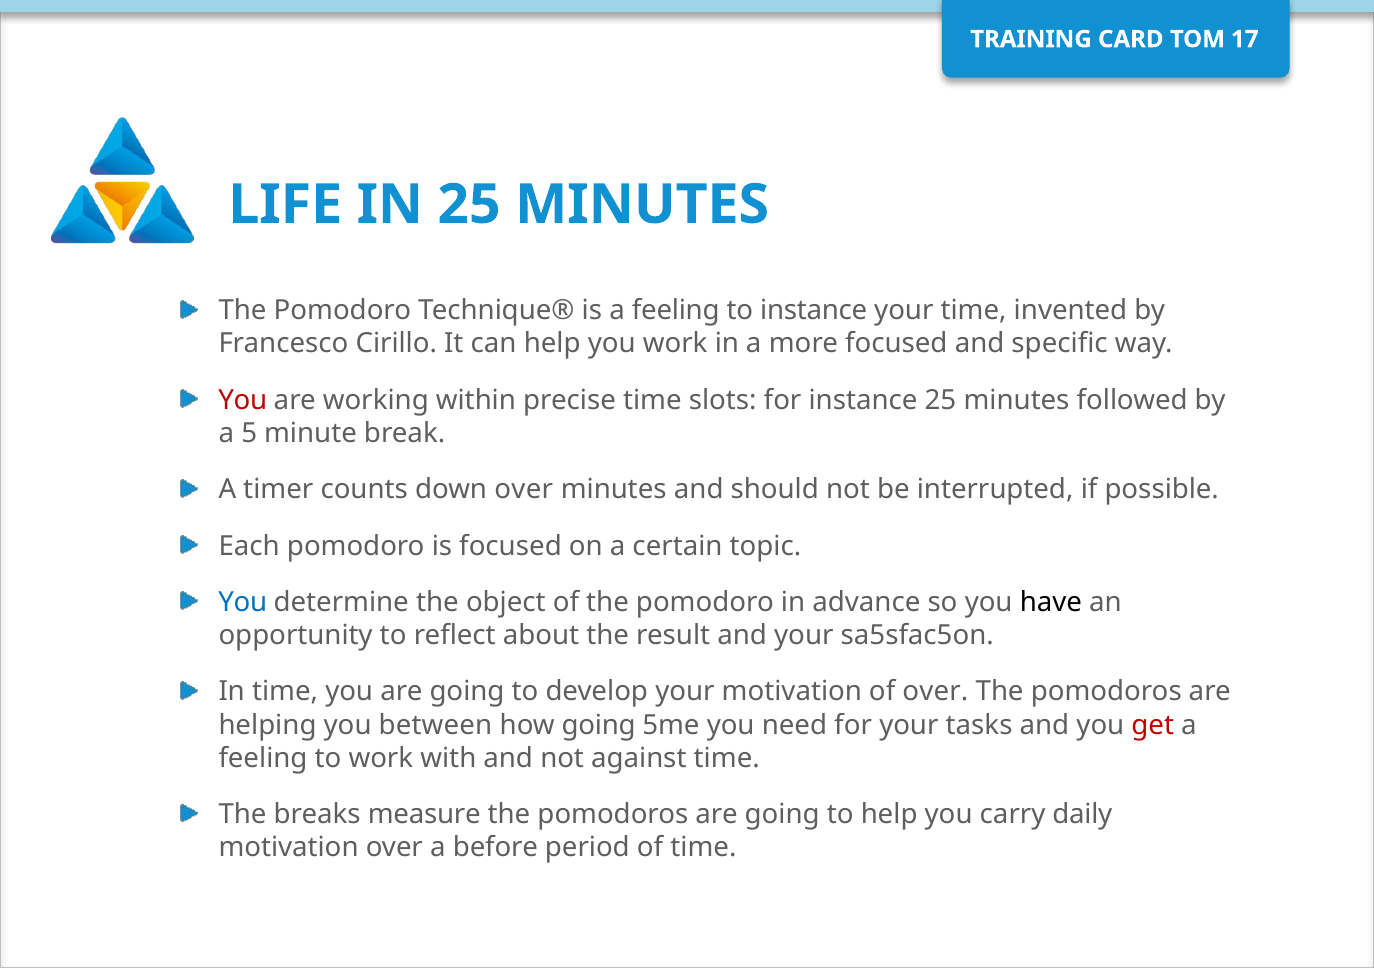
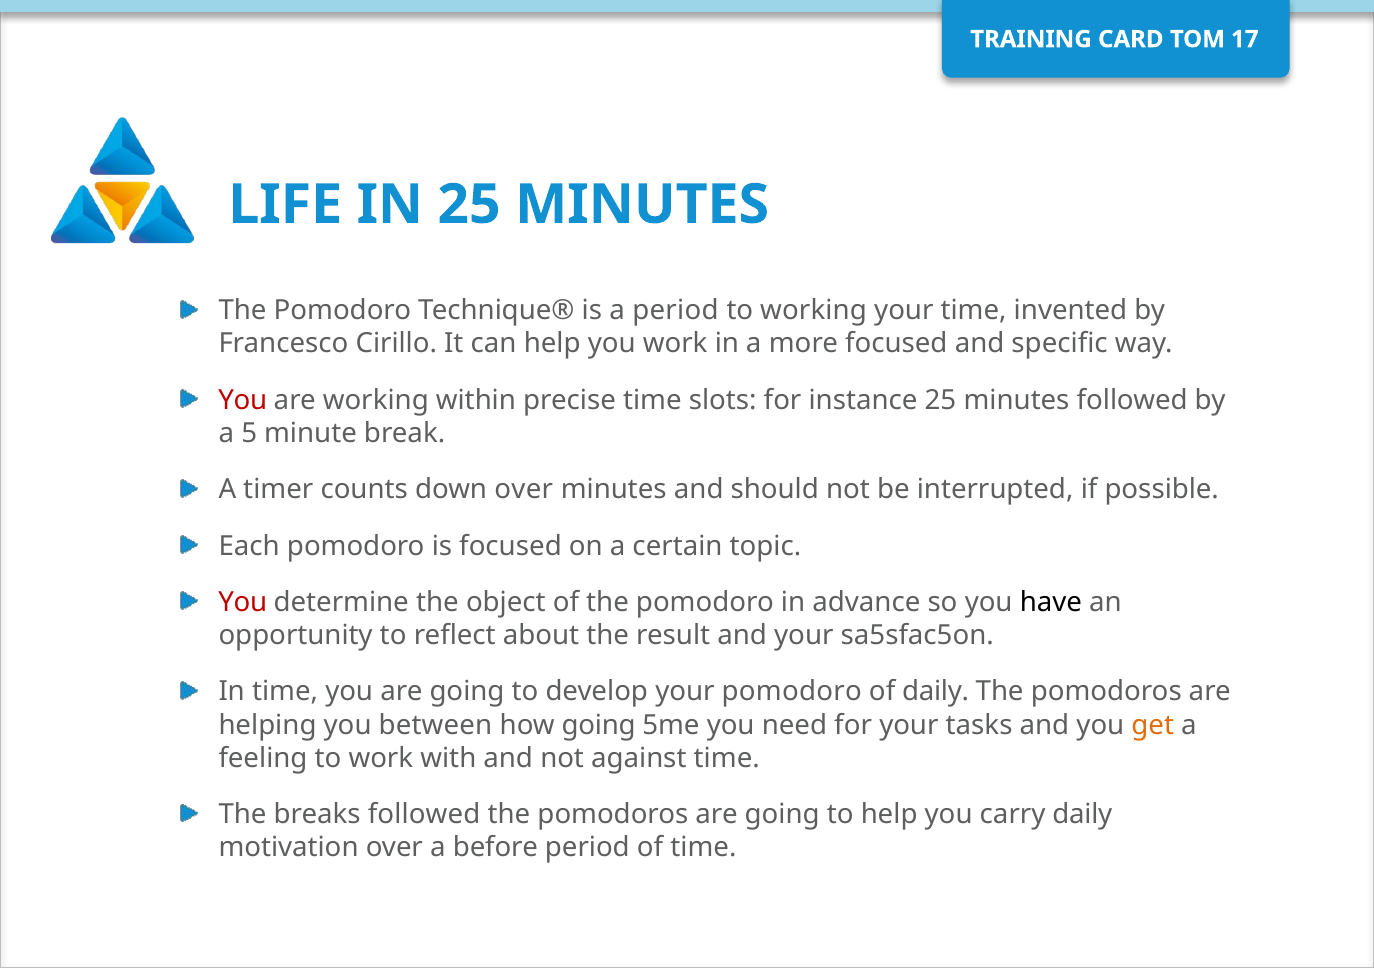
is a feeling: feeling -> period
to instance: instance -> working
You at (243, 603) colour: blue -> red
your motivation: motivation -> pomodoro
of over: over -> daily
get colour: red -> orange
breaks measure: measure -> followed
